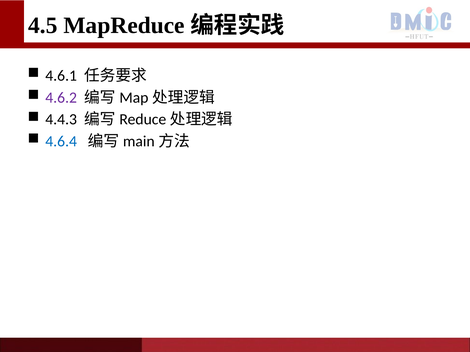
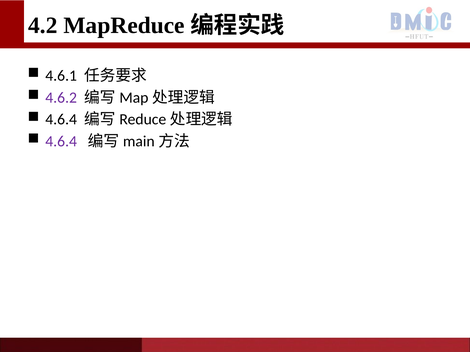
4.5: 4.5 -> 4.2
4.4.3 at (61, 120): 4.4.3 -> 4.6.4
4.6.4 at (61, 142) colour: blue -> purple
